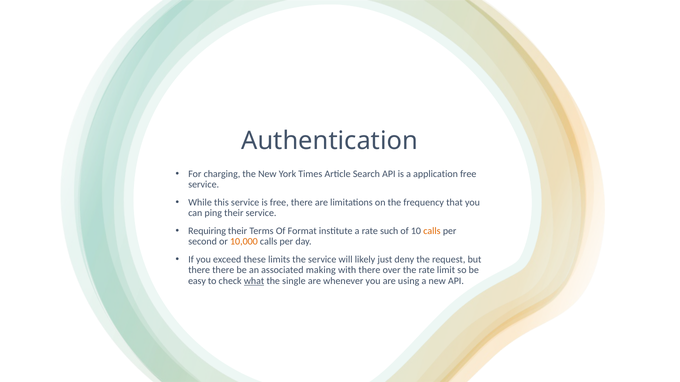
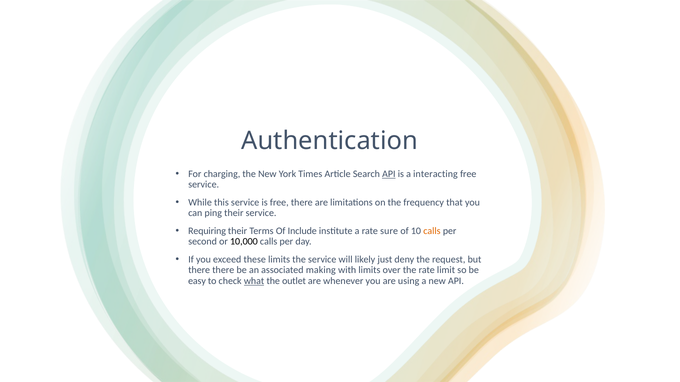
API at (389, 174) underline: none -> present
application: application -> interacting
Format: Format -> Include
such: such -> sure
10,000 colour: orange -> black
with there: there -> limits
single: single -> outlet
